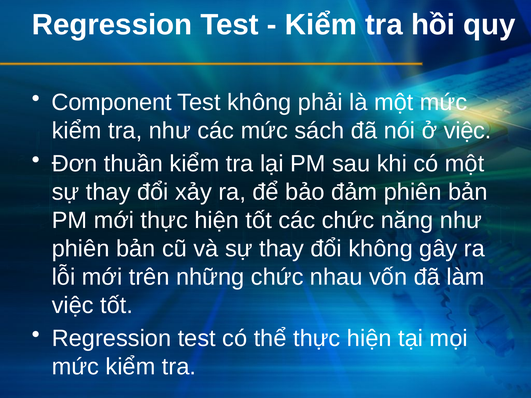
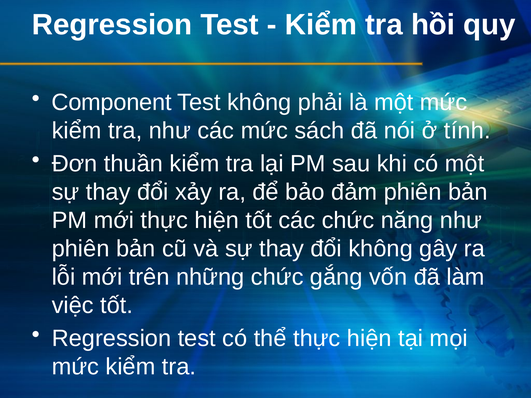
ở việc: việc -> tính
nhau: nhau -> gắng
